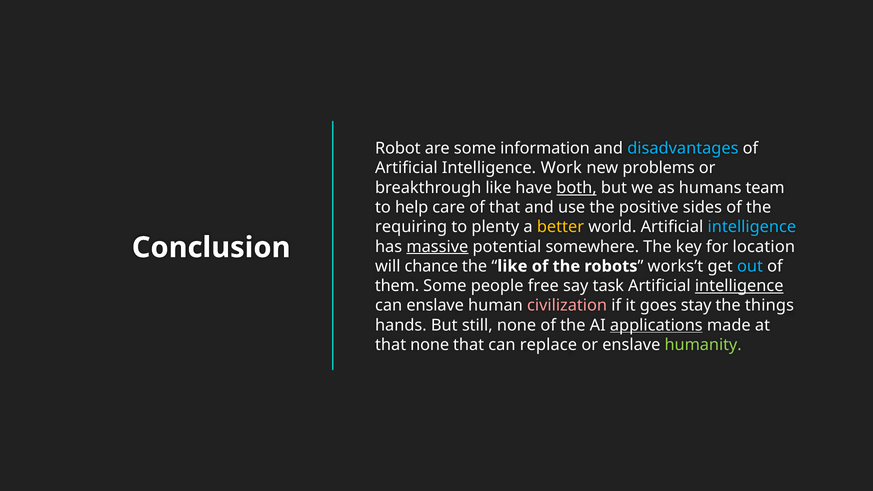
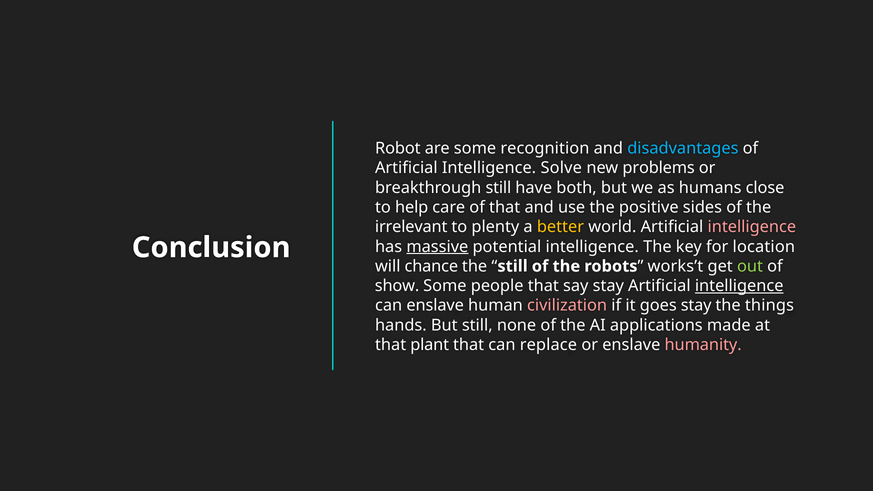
information: information -> recognition
Work: Work -> Solve
breakthrough like: like -> still
both underline: present -> none
team: team -> close
requiring: requiring -> irrelevant
intelligence at (752, 227) colour: light blue -> pink
potential somewhere: somewhere -> intelligence
like at (512, 266): like -> still
out colour: light blue -> light green
them: them -> show
people free: free -> that
say task: task -> stay
applications underline: present -> none
that none: none -> plant
humanity colour: light green -> pink
